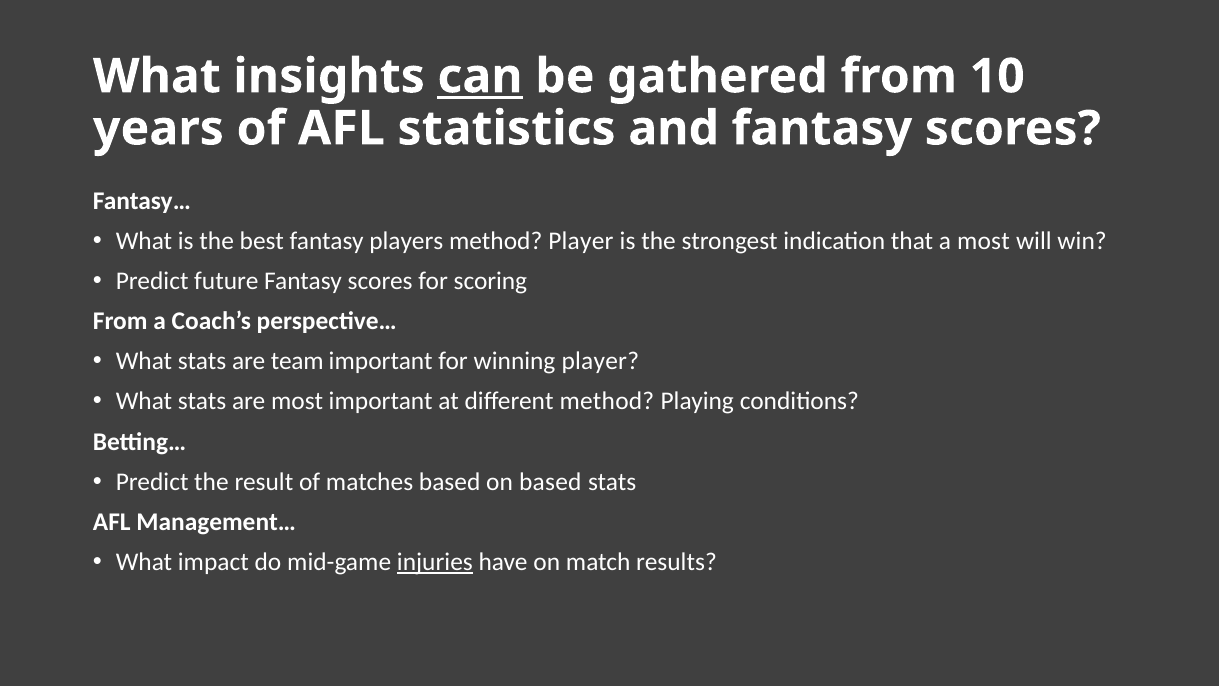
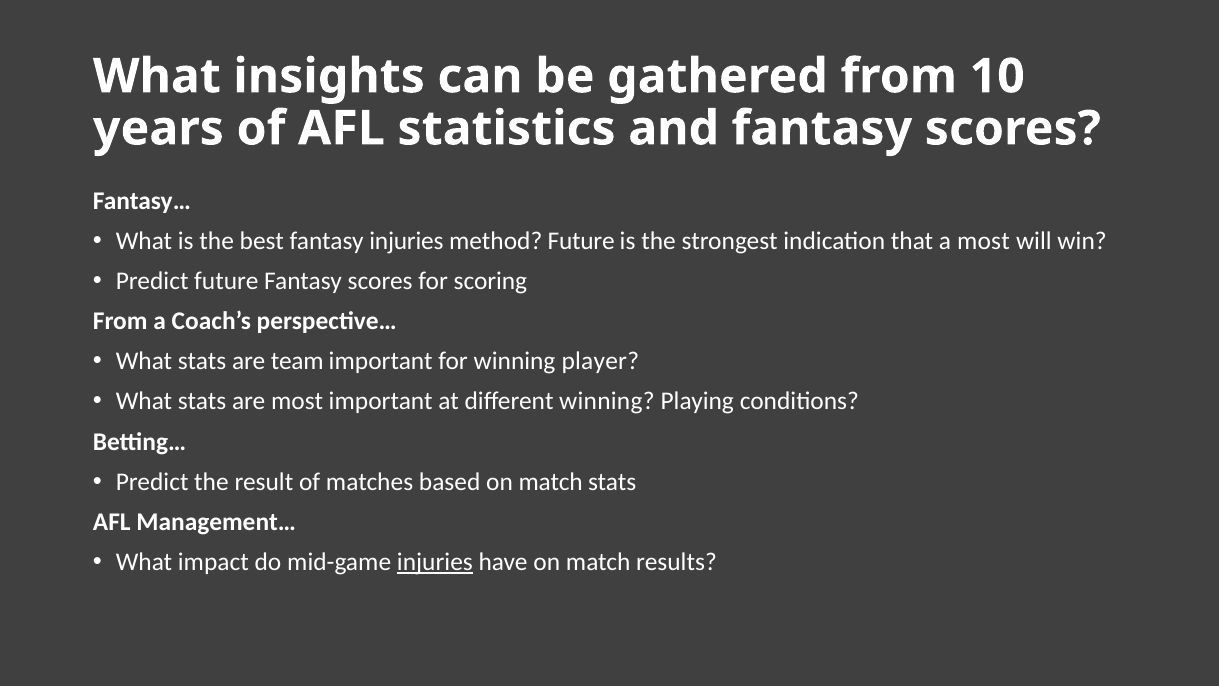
can underline: present -> none
fantasy players: players -> injuries
method Player: Player -> Future
different method: method -> winning
based on based: based -> match
